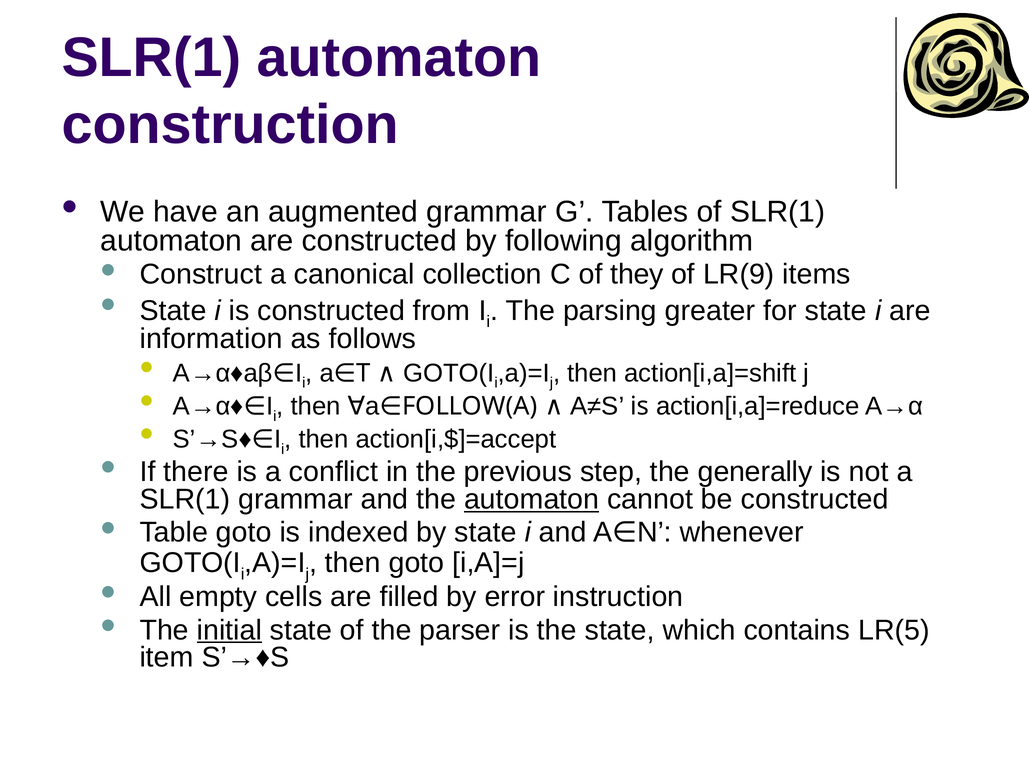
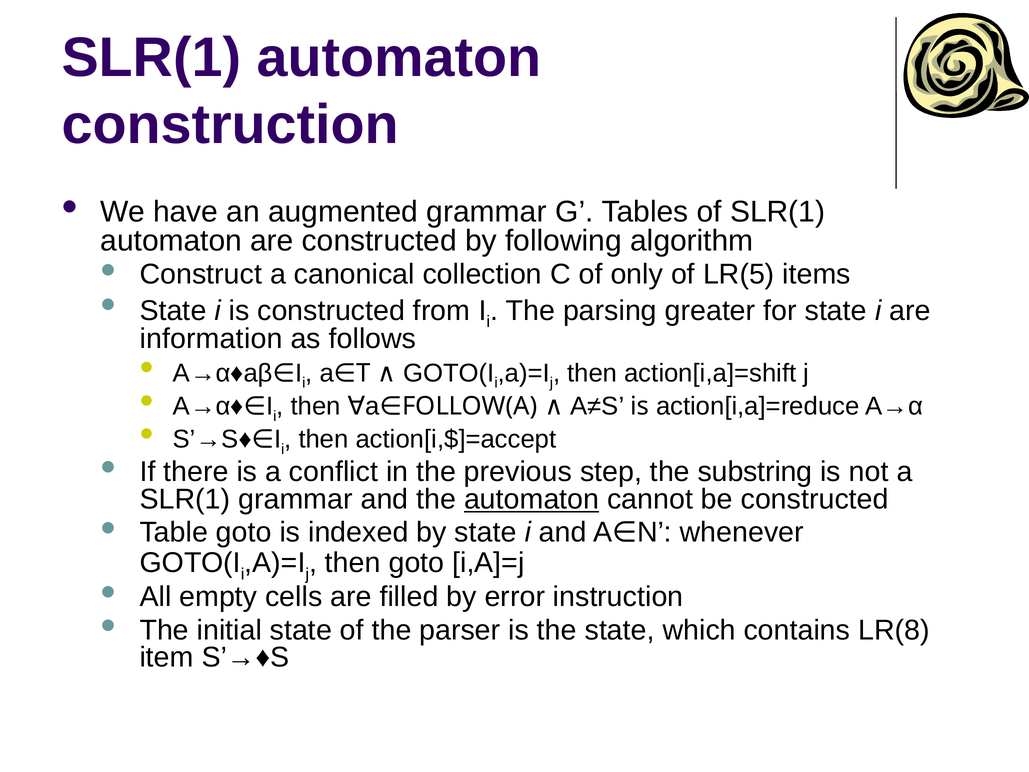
they: they -> only
LR(9: LR(9 -> LR(5
generally: generally -> substring
initial underline: present -> none
LR(5: LR(5 -> LR(8
